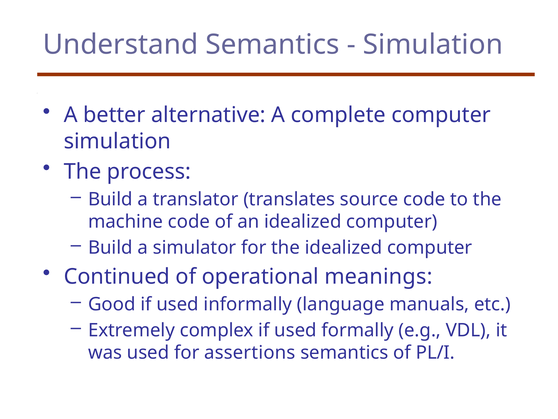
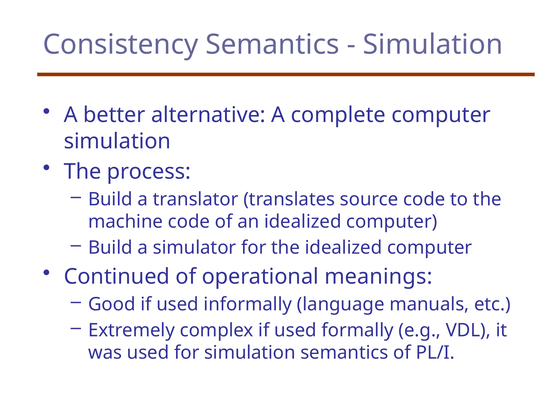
Understand: Understand -> Consistency
for assertions: assertions -> simulation
